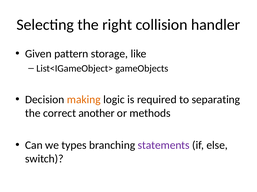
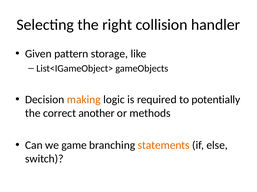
separating: separating -> potentially
types: types -> game
statements colour: purple -> orange
